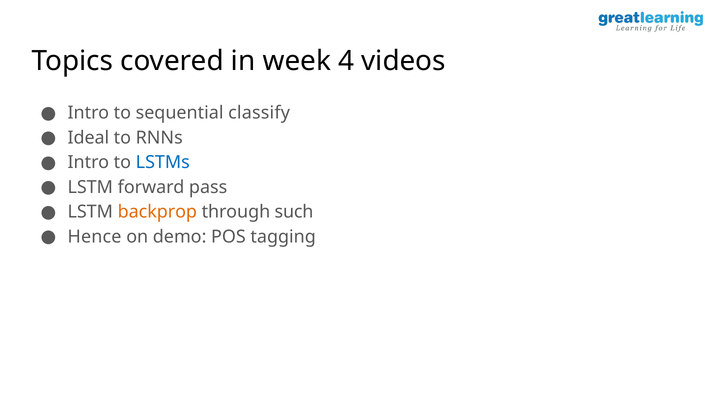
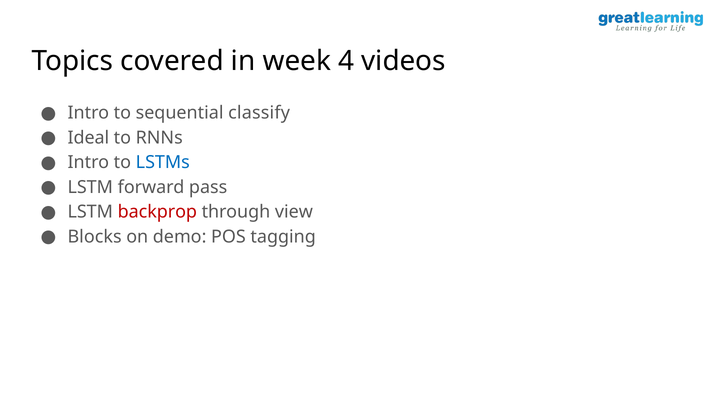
backprop colour: orange -> red
such: such -> view
Hence: Hence -> Blocks
